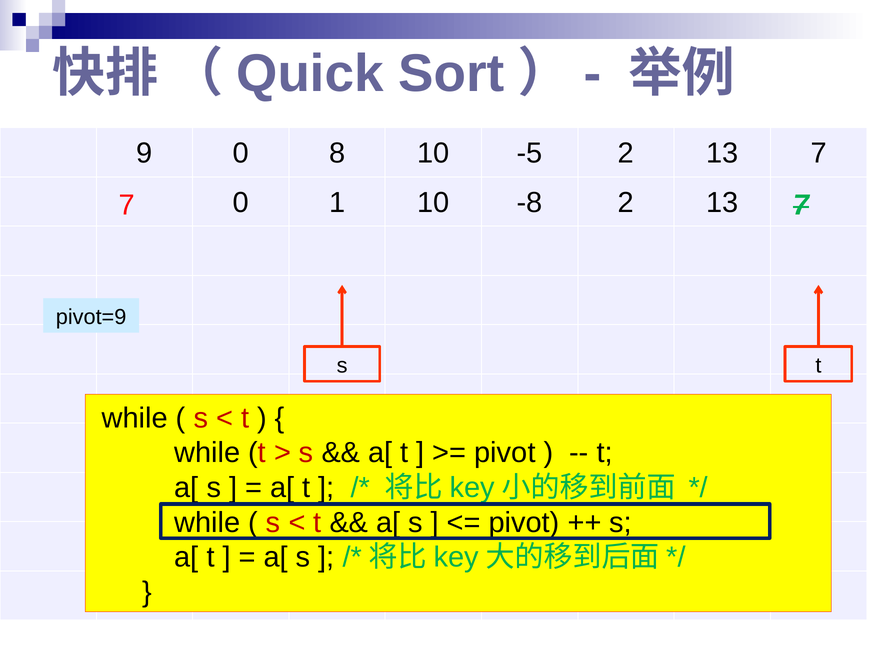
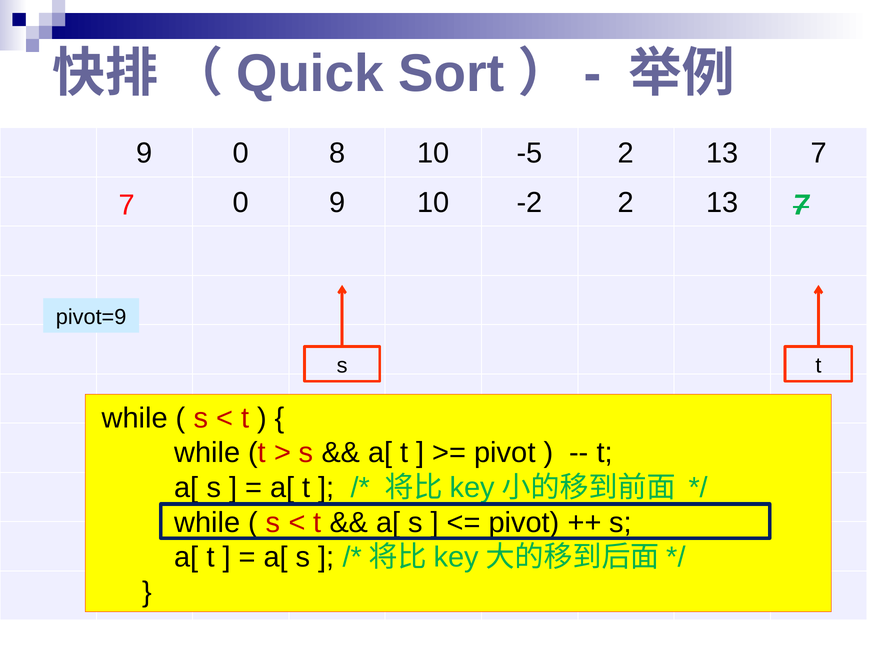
0 1: 1 -> 9
-8: -8 -> -2
